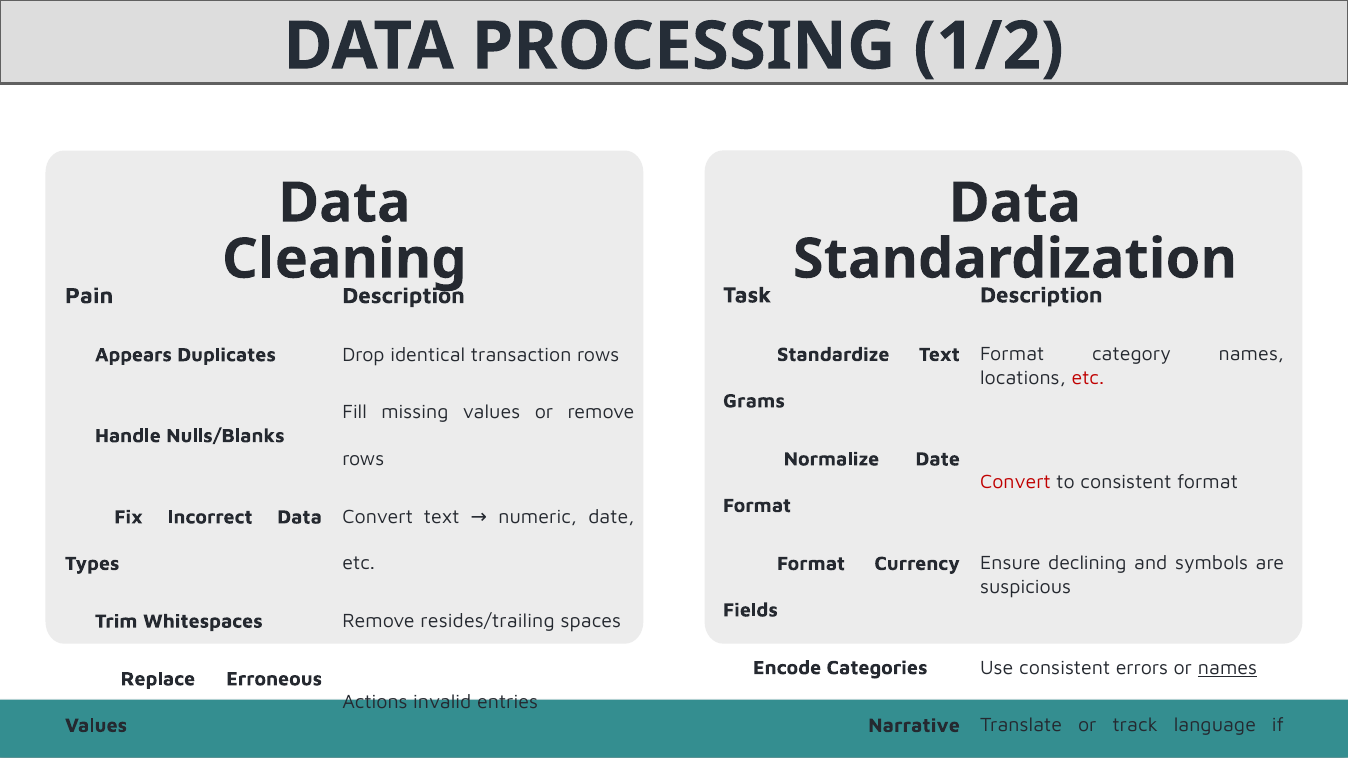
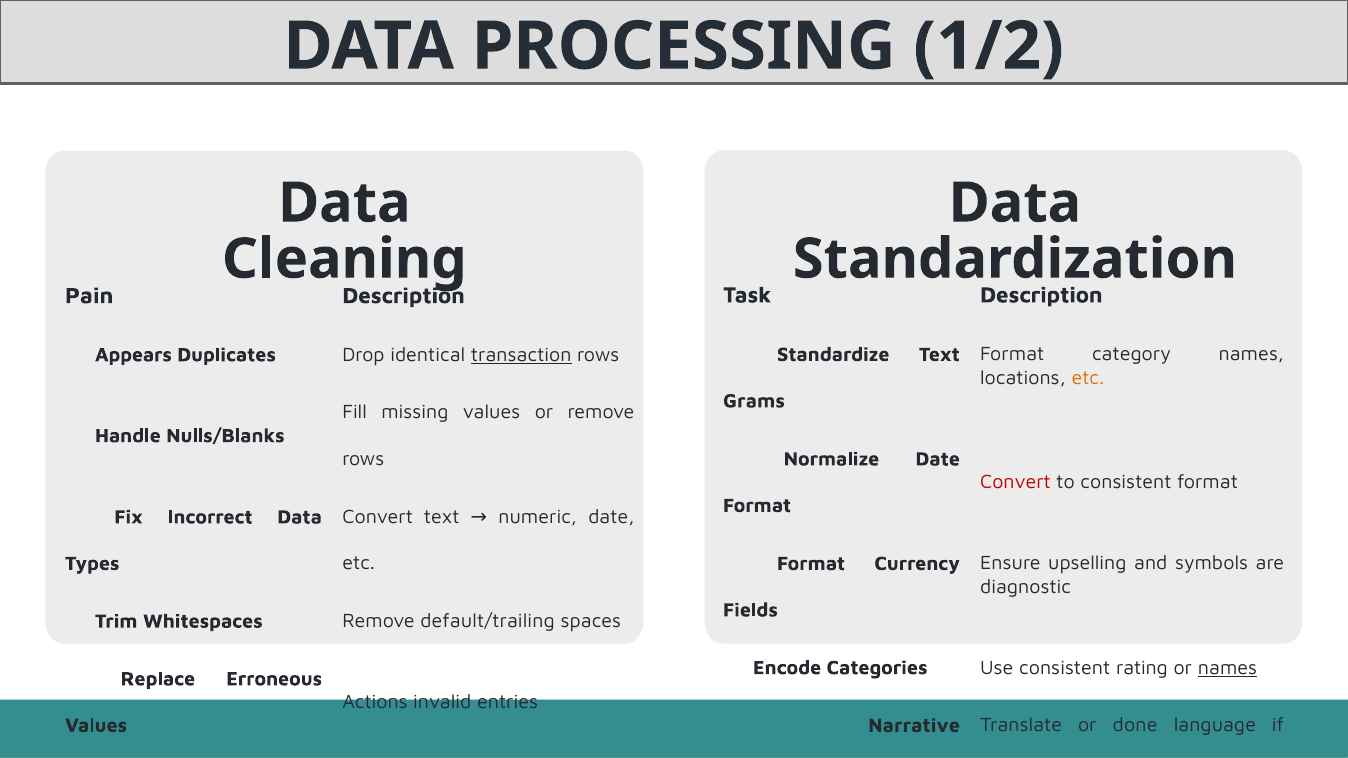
transaction underline: none -> present
etc at (1088, 378) colour: red -> orange
declining: declining -> upselling
suspicious: suspicious -> diagnostic
resides/trailing: resides/trailing -> default/trailing
errors: errors -> rating
track: track -> done
